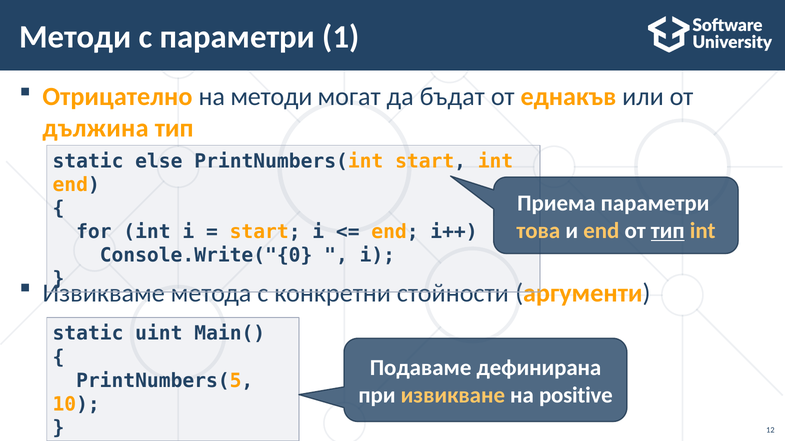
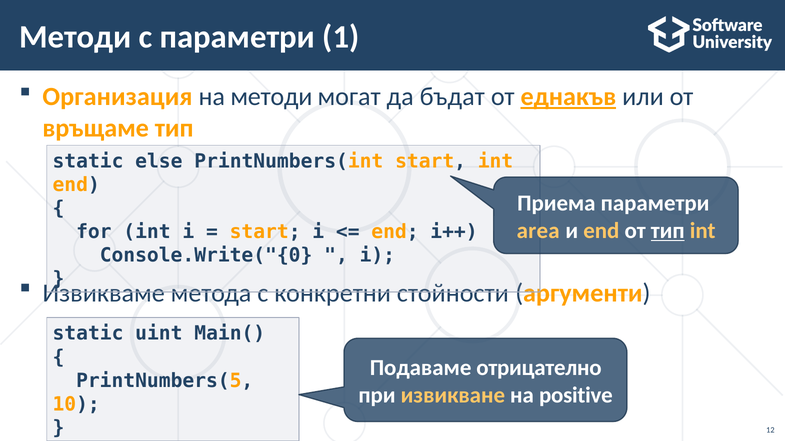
Отрицателно: Отрицателно -> Организация
еднакъв underline: none -> present
дължина: дължина -> връщаме
това: това -> area
дефинирана: дефинирана -> отрицателно
